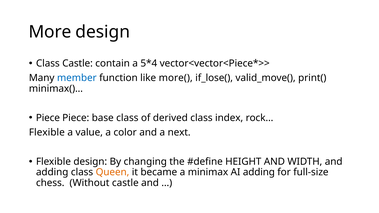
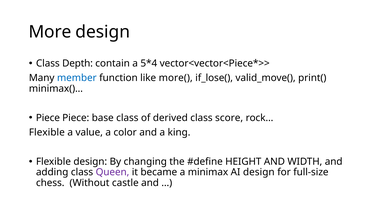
Class Castle: Castle -> Depth
index: index -> score
next: next -> king
Queen colour: orange -> purple
AI adding: adding -> design
